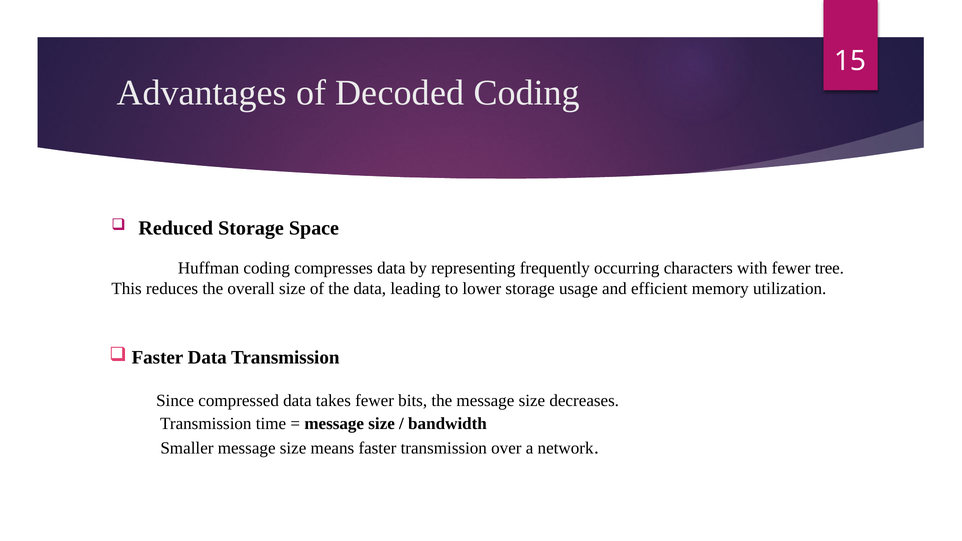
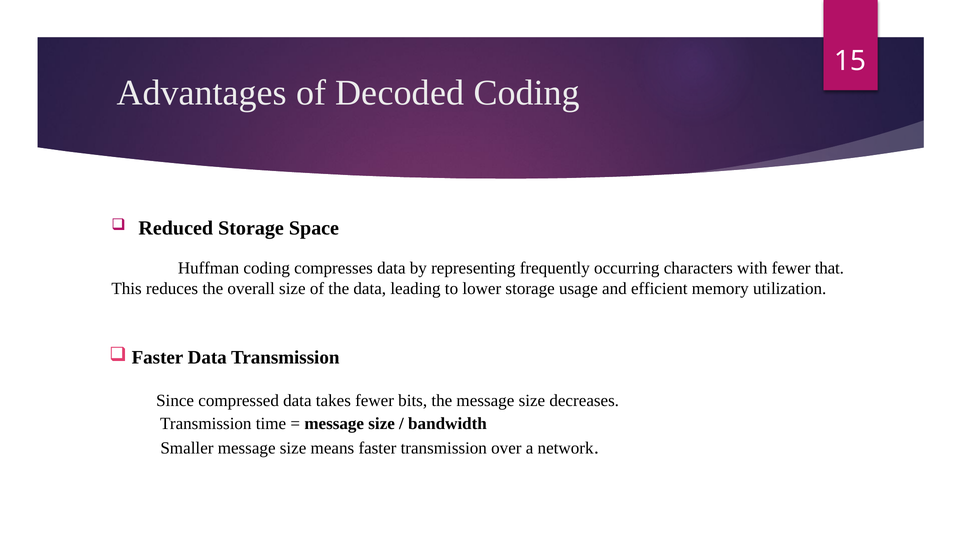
tree: tree -> that
